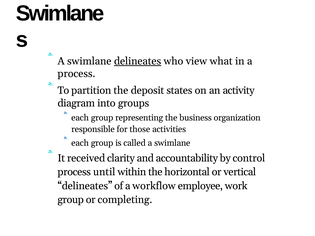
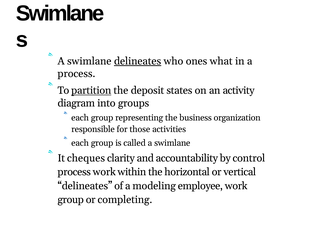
view: view -> ones
partition underline: none -> present
received: received -> cheques
process until: until -> work
workflow: workflow -> modeling
